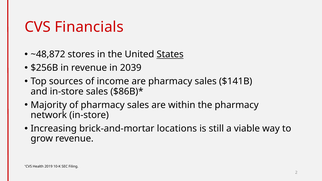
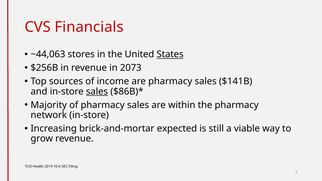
~48,872: ~48,872 -> ~44,063
2039: 2039 -> 2073
sales at (97, 92) underline: none -> present
locations: locations -> expected
